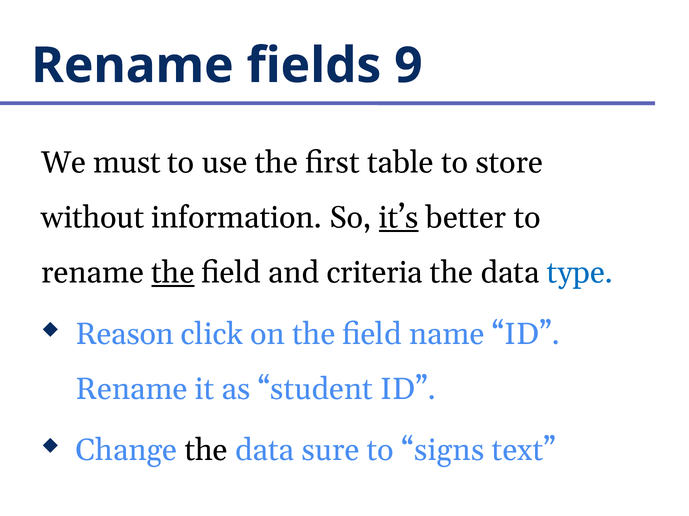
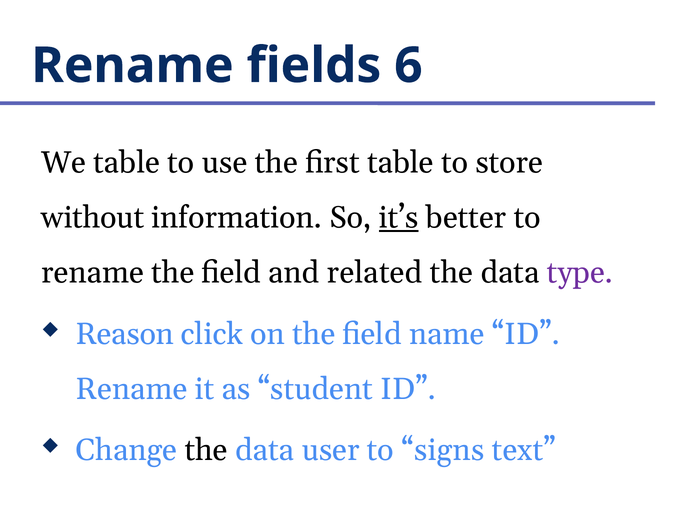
9: 9 -> 6
We must: must -> table
the at (173, 273) underline: present -> none
criteria: criteria -> related
type colour: blue -> purple
sure: sure -> user
